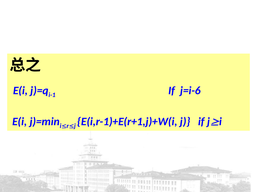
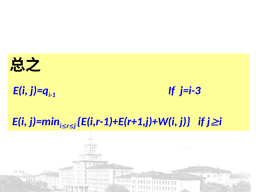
j=i-6: j=i-6 -> j=i-3
